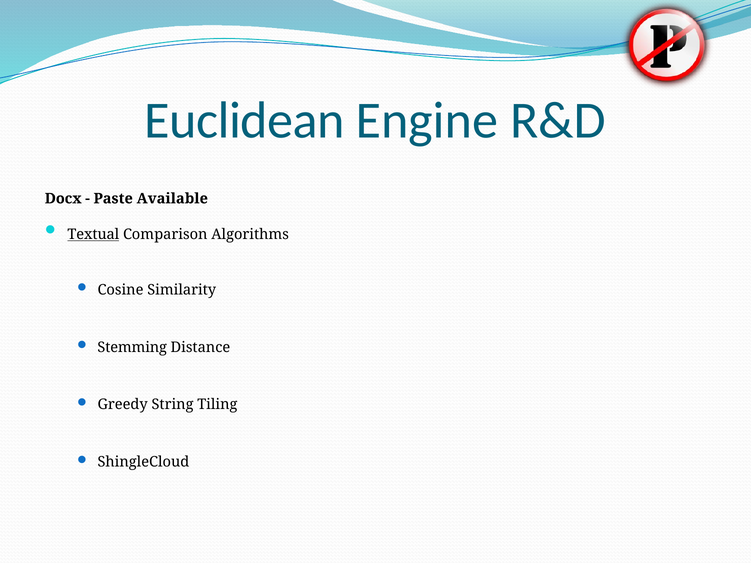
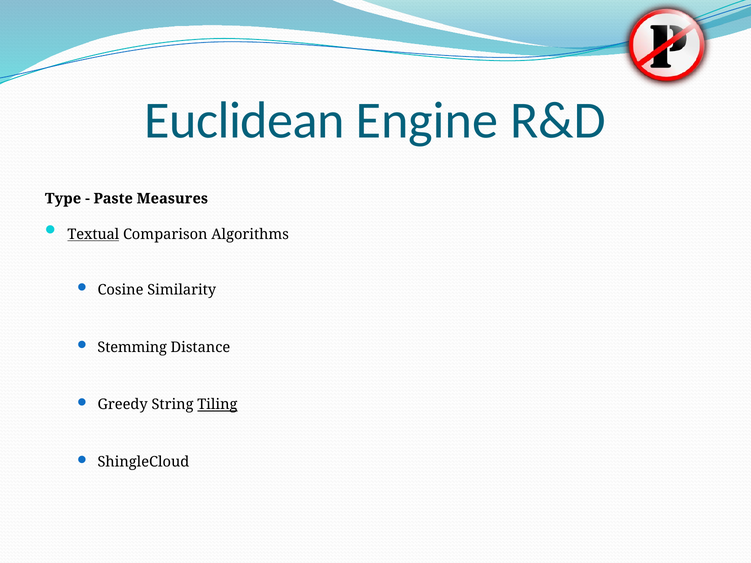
Docx: Docx -> Type
Available: Available -> Measures
Tiling underline: none -> present
